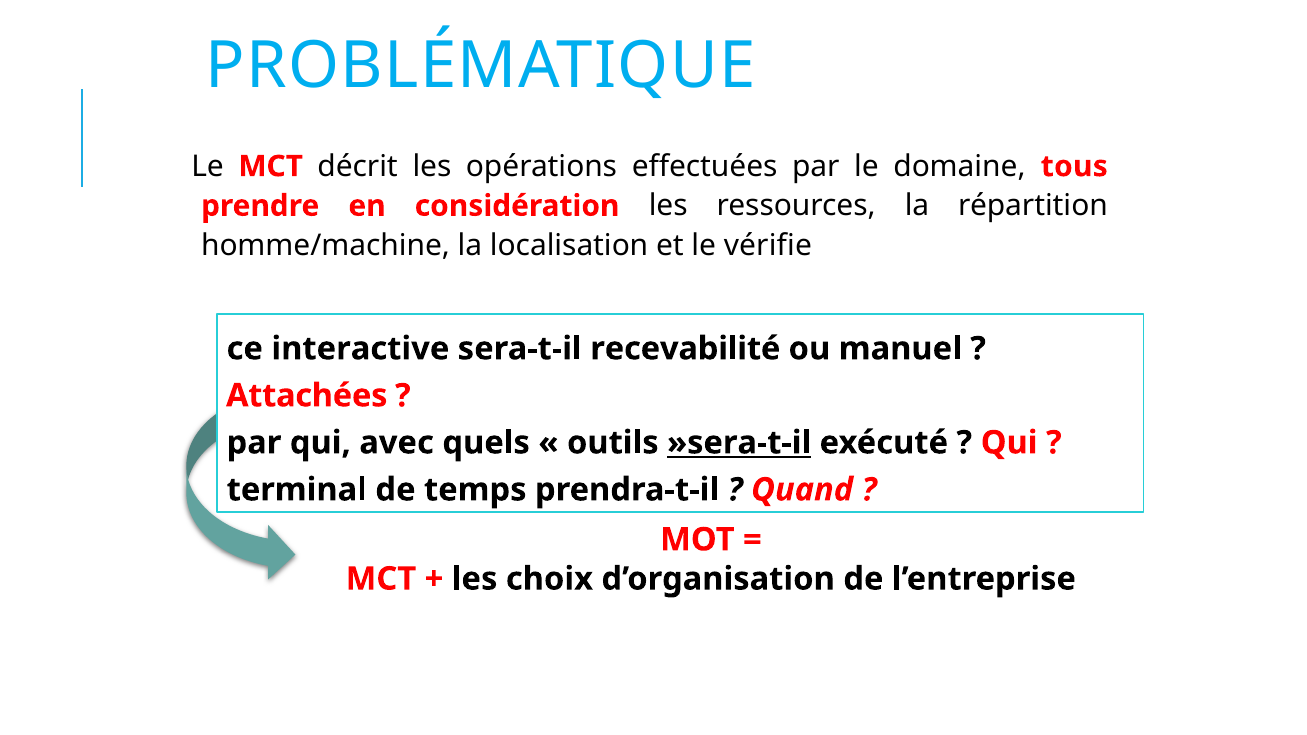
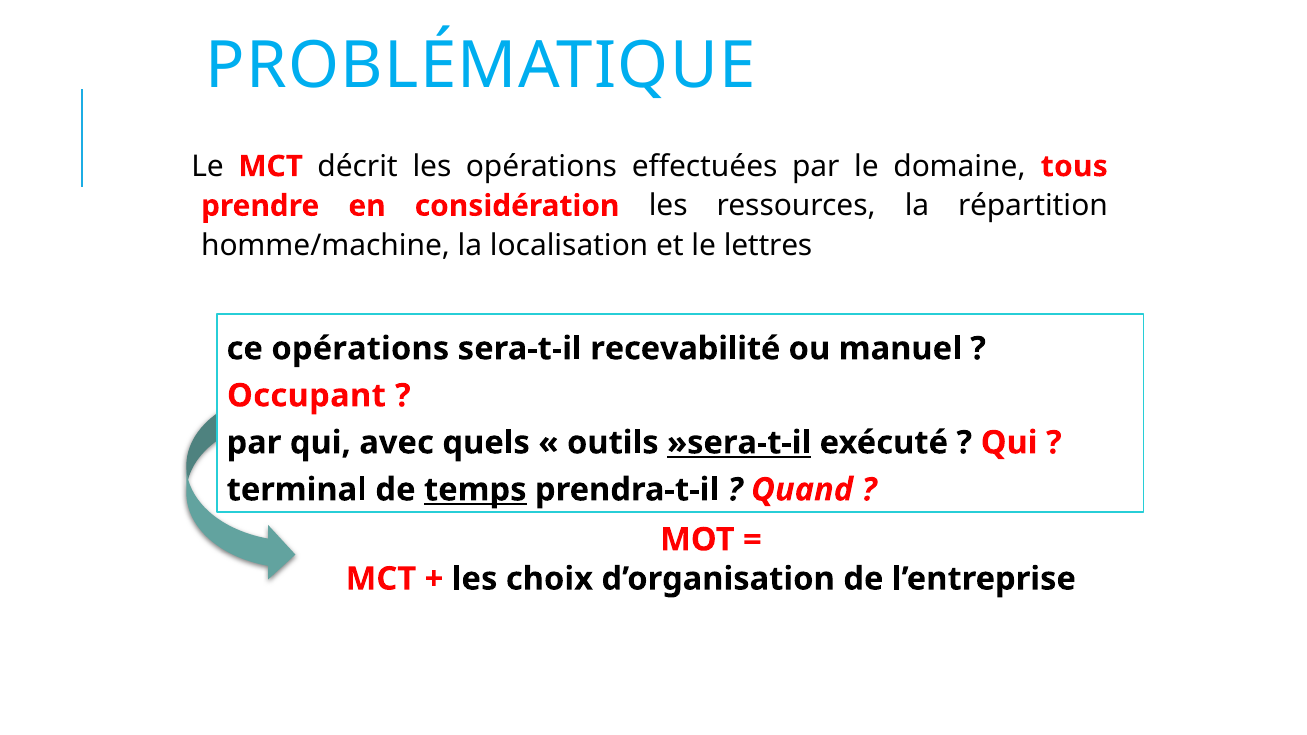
vérifie: vérifie -> lettres
ce interactive: interactive -> opérations
Attachées: Attachées -> Occupant
temps underline: none -> present
